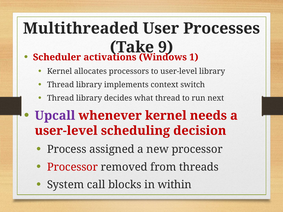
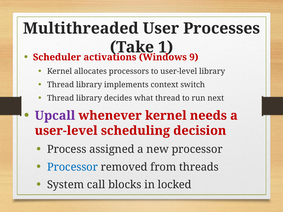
9: 9 -> 1
1: 1 -> 9
Processor at (72, 167) colour: red -> blue
within: within -> locked
